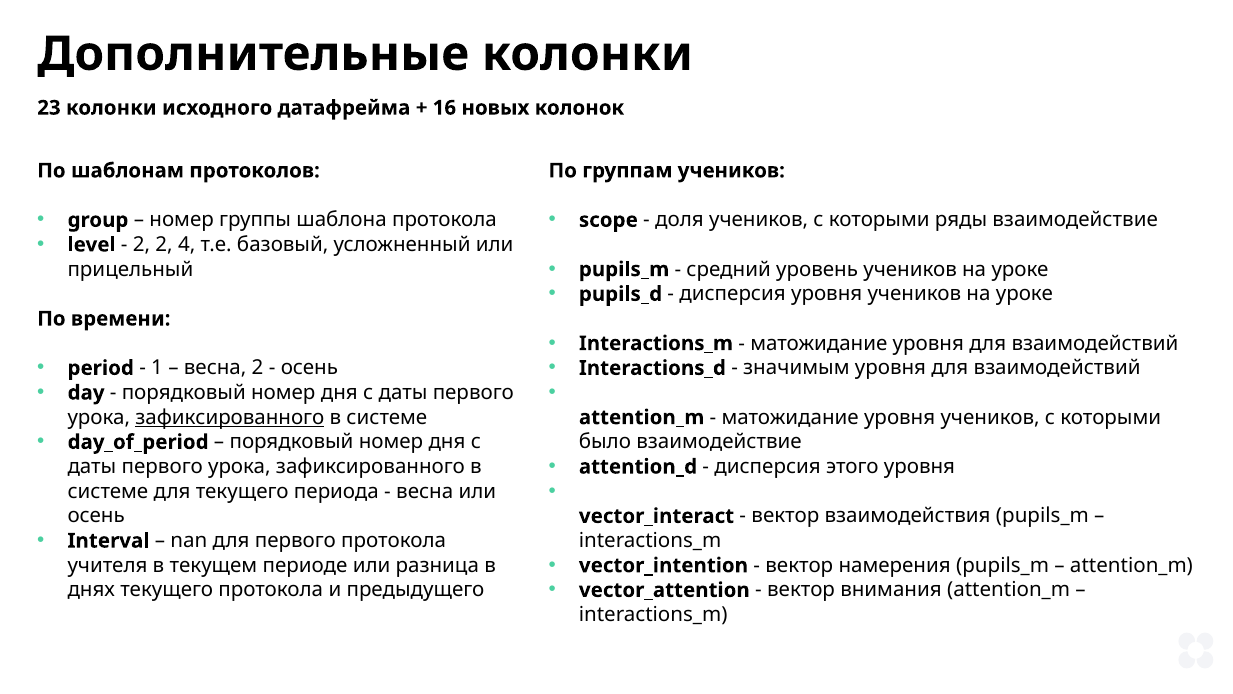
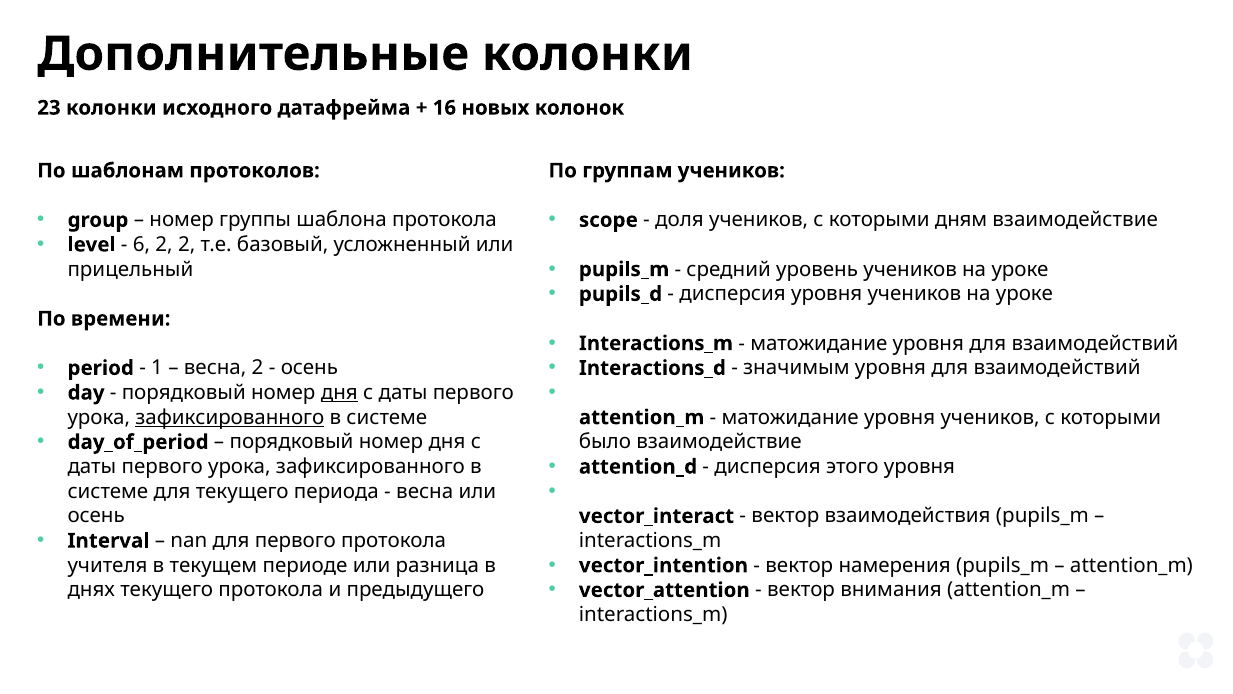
ряды: ряды -> дням
2 at (142, 245): 2 -> 6
2 4: 4 -> 2
дня at (339, 393) underline: none -> present
